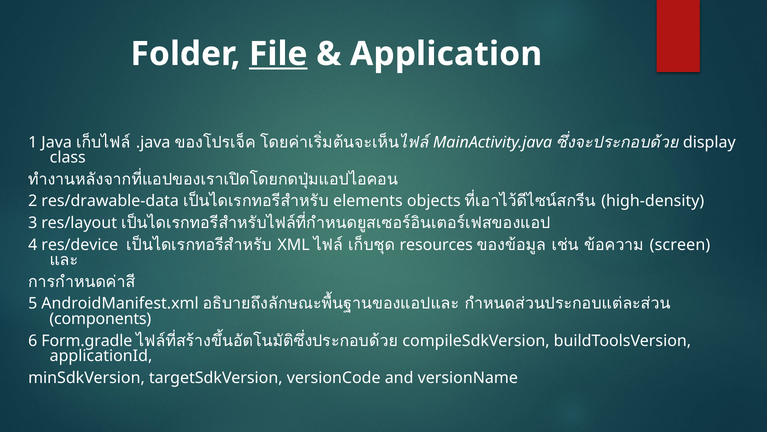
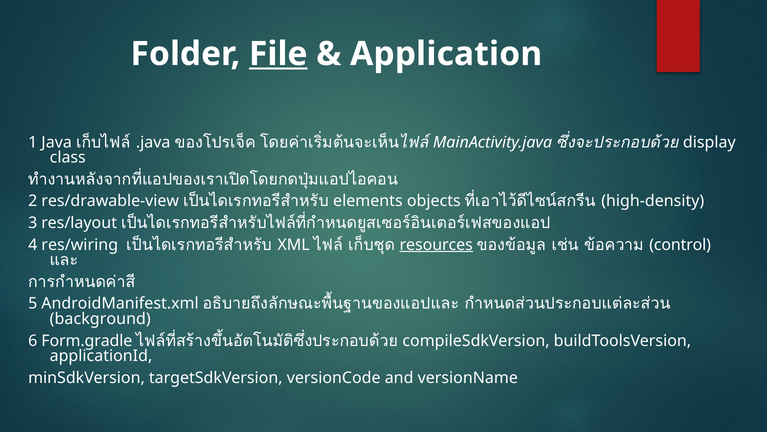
res/drawable-data: res/drawable-data -> res/drawable-view
res/device: res/device -> res/wiring
resources underline: none -> present
screen: screen -> control
components: components -> background
